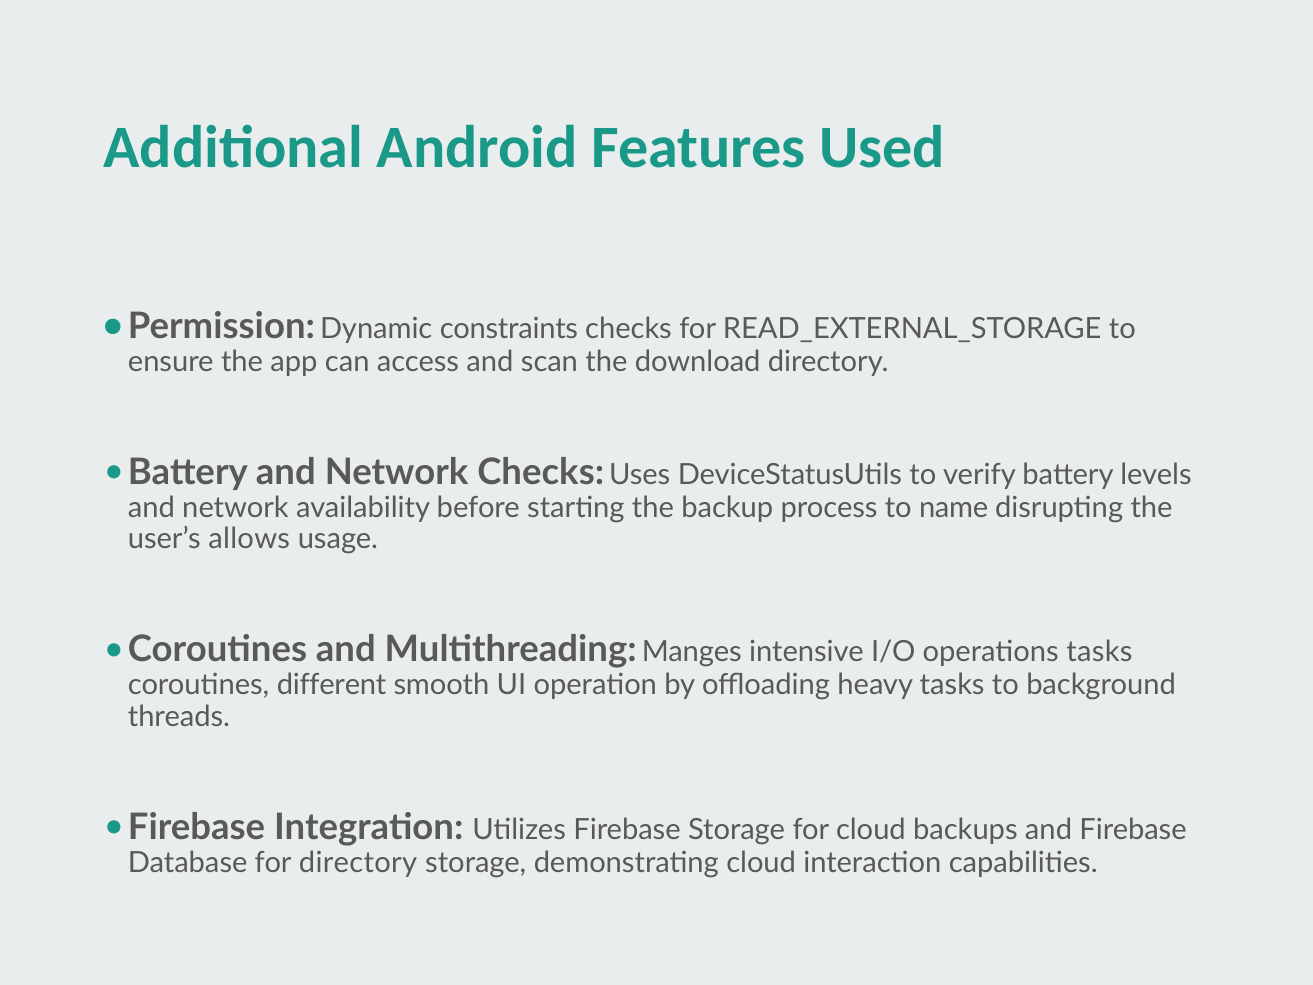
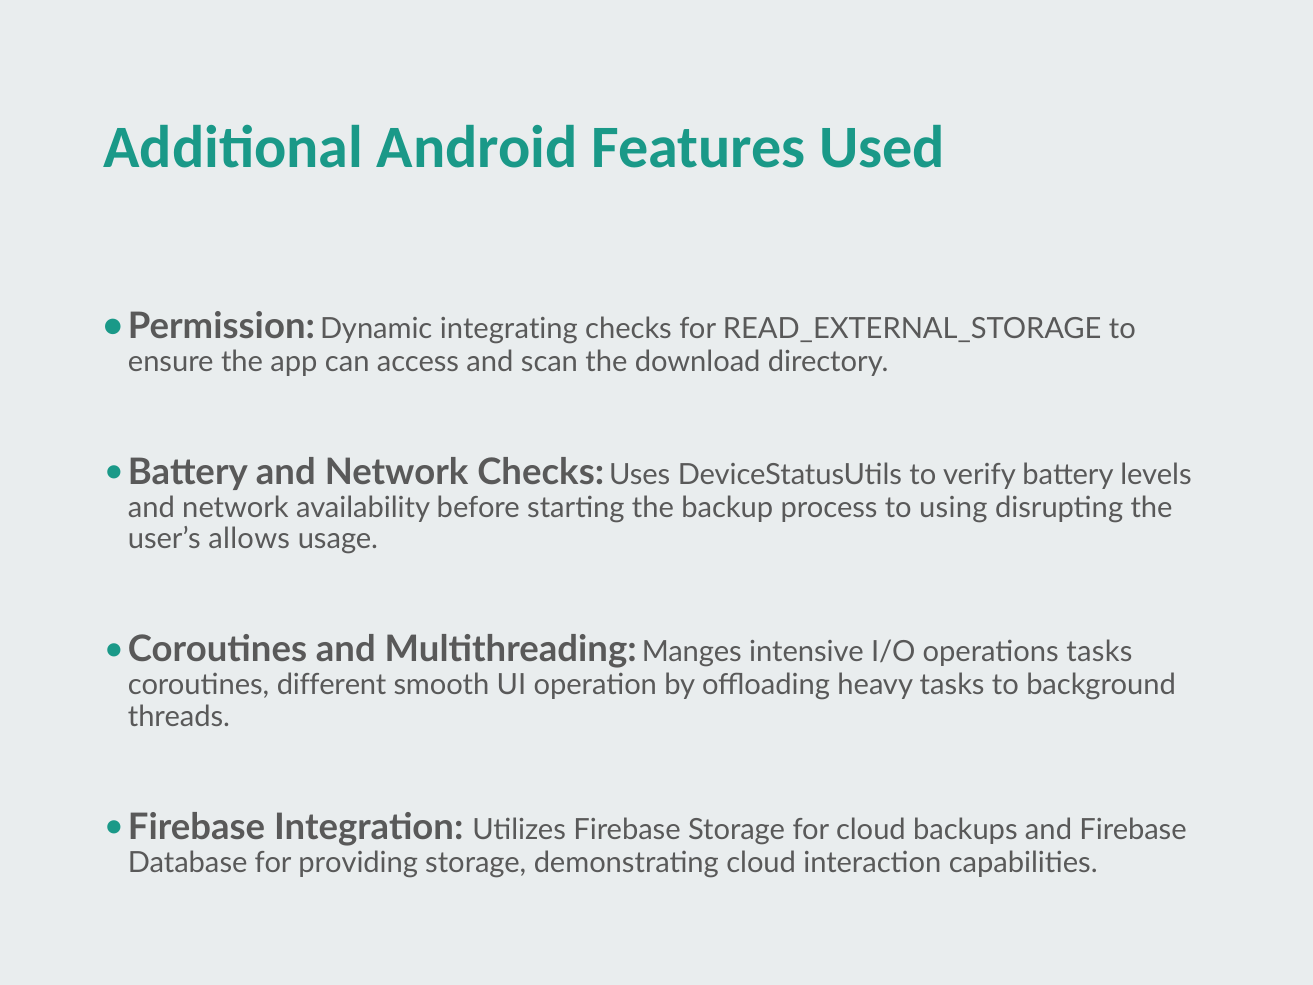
constraints: constraints -> integrating
name: name -> using
for directory: directory -> providing
